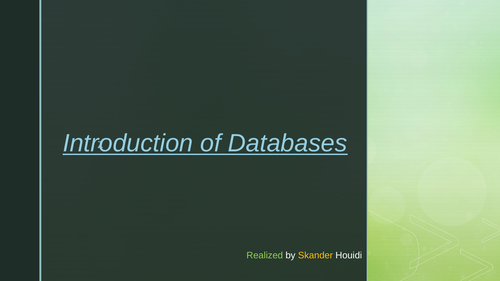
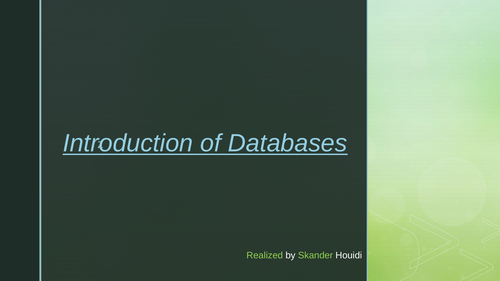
Skander colour: yellow -> light green
